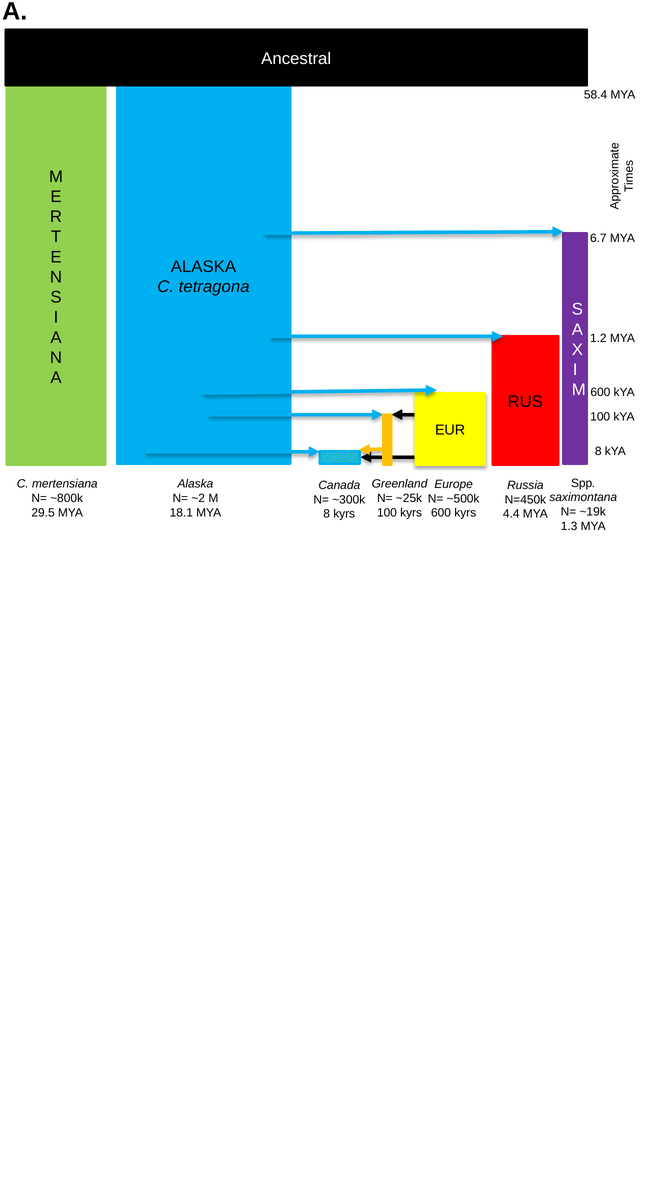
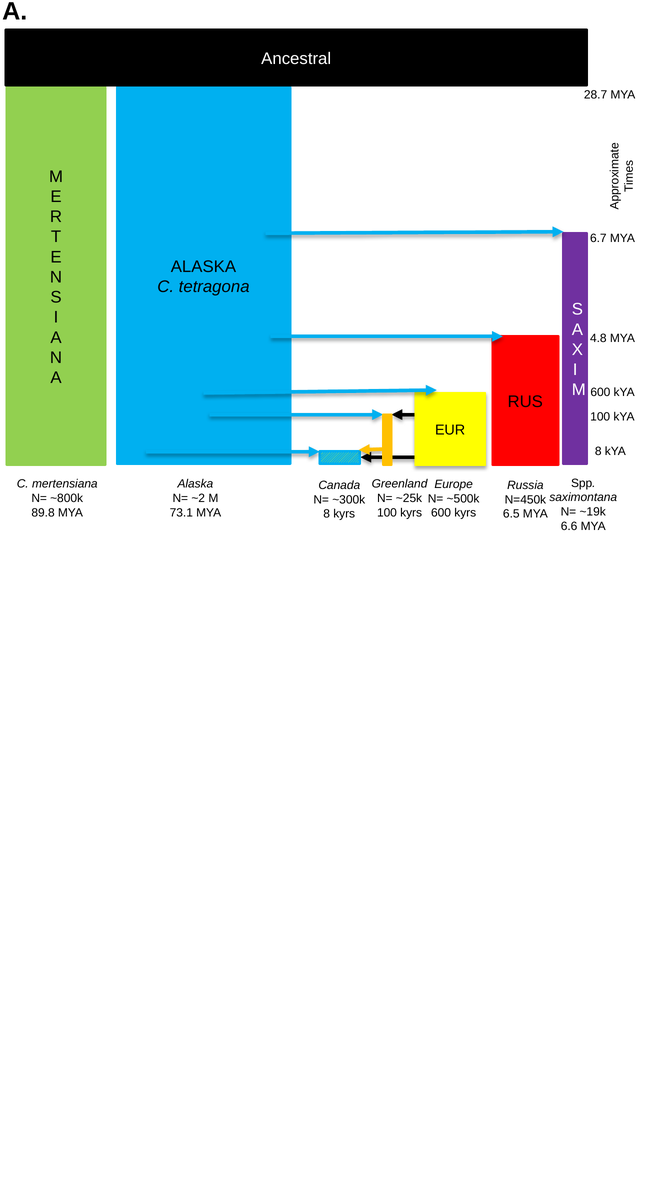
58.4: 58.4 -> 28.7
1.2: 1.2 -> 4.8
29.5: 29.5 -> 89.8
18.1: 18.1 -> 73.1
4.4: 4.4 -> 6.5
1.3: 1.3 -> 6.6
